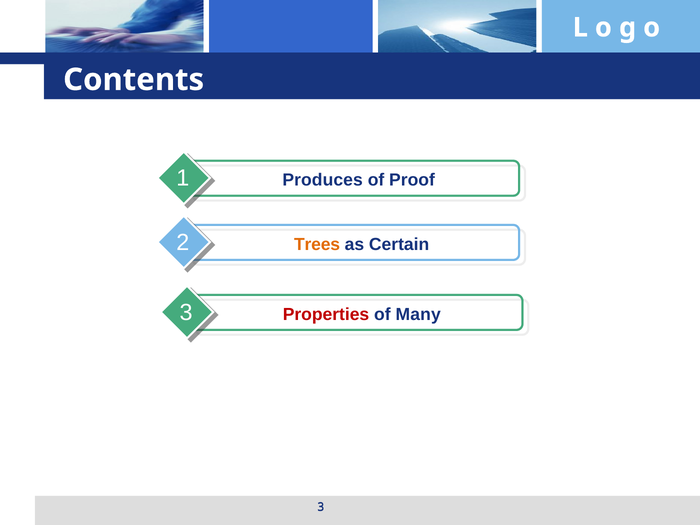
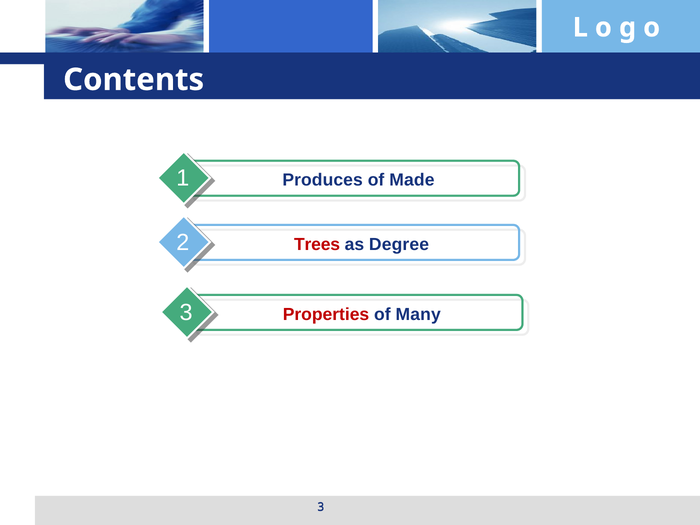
Proof: Proof -> Made
Trees colour: orange -> red
Certain: Certain -> Degree
